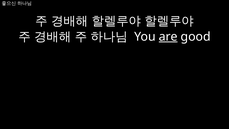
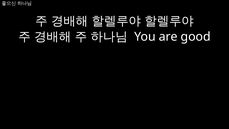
are underline: present -> none
